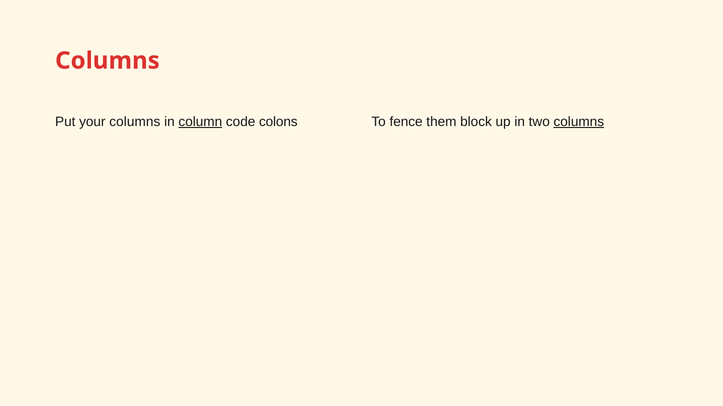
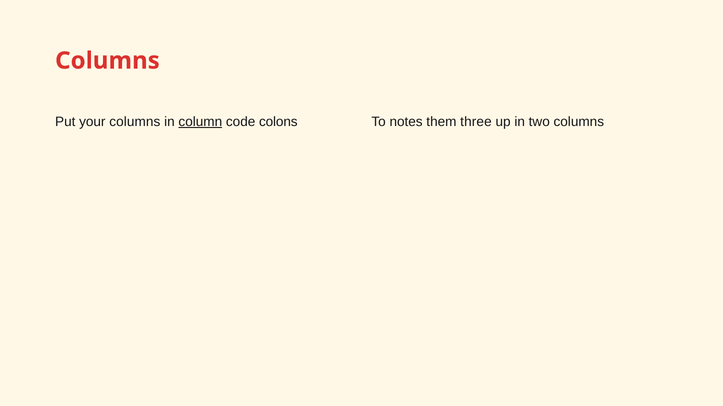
fence: fence -> notes
block: block -> three
columns at (579, 122) underline: present -> none
